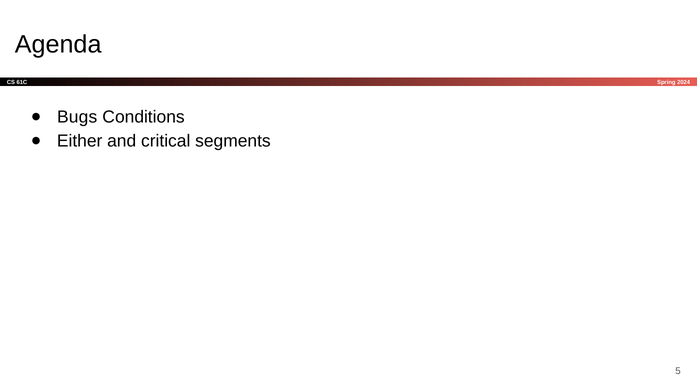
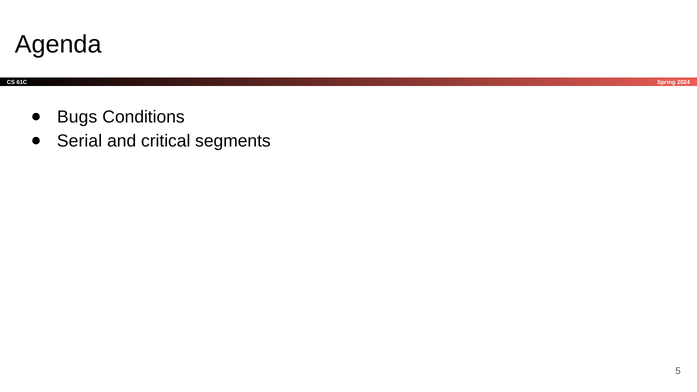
Either: Either -> Serial
